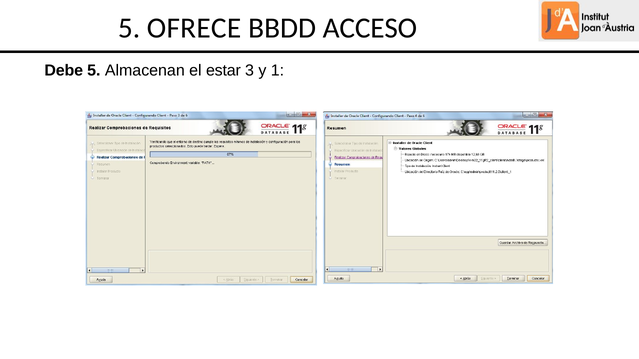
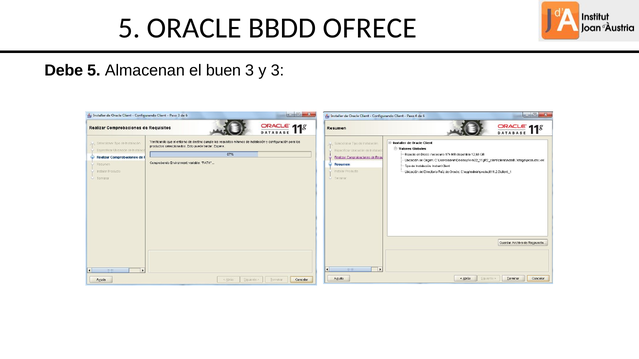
OFRECE: OFRECE -> ORACLE
ACCESO: ACCESO -> OFRECE
estar: estar -> buen
y 1: 1 -> 3
